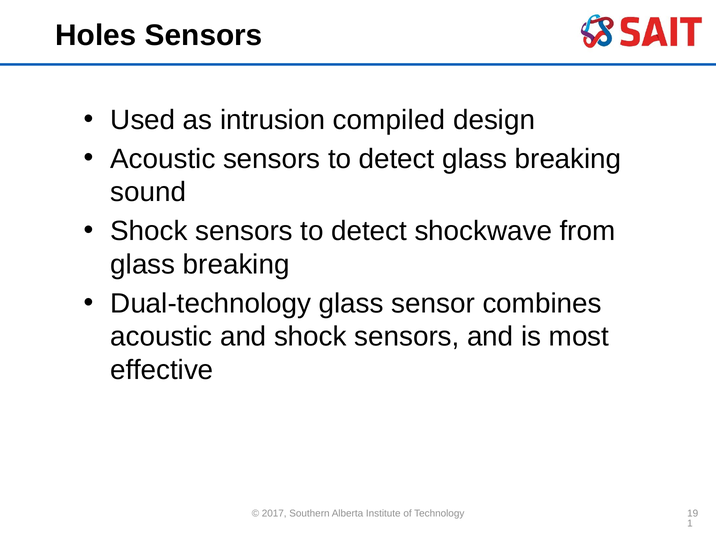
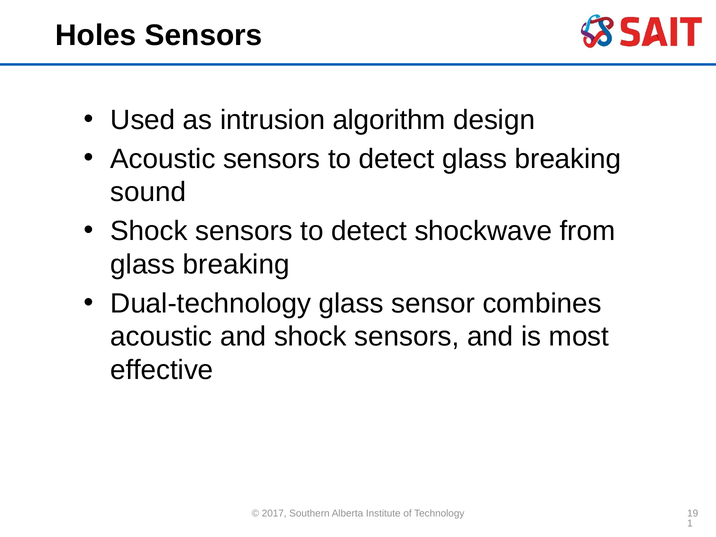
compiled: compiled -> algorithm
